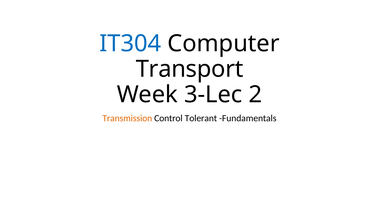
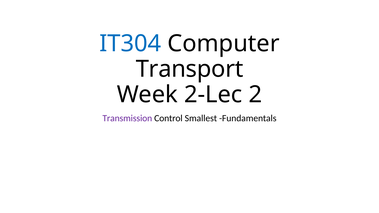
3-Lec: 3-Lec -> 2-Lec
Transmission colour: orange -> purple
Tolerant: Tolerant -> Smallest
